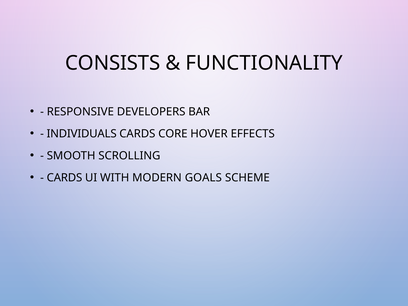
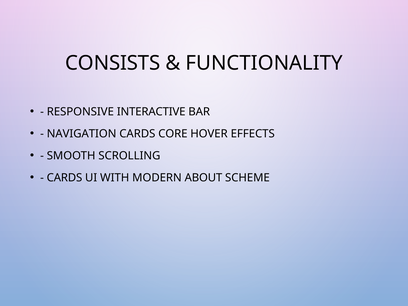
DEVELOPERS: DEVELOPERS -> INTERACTIVE
INDIVIDUALS: INDIVIDUALS -> NAVIGATION
GOALS: GOALS -> ABOUT
